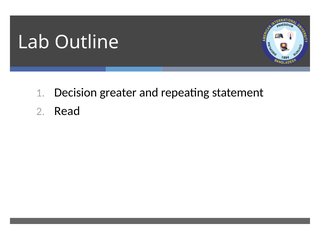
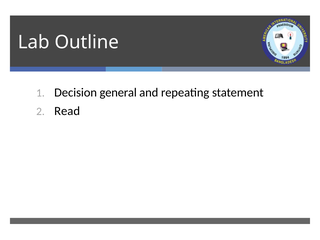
greater: greater -> general
